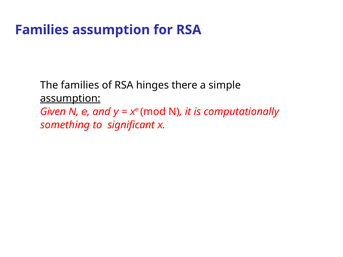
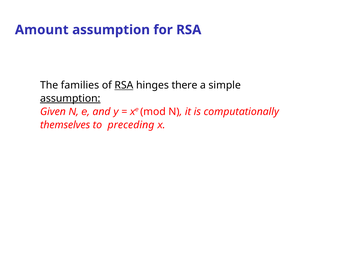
Families at (42, 30): Families -> Amount
RSA at (124, 85) underline: none -> present
something: something -> themselves
significant: significant -> preceding
